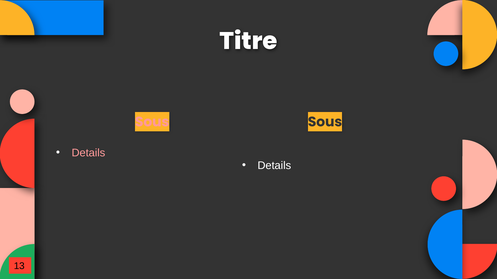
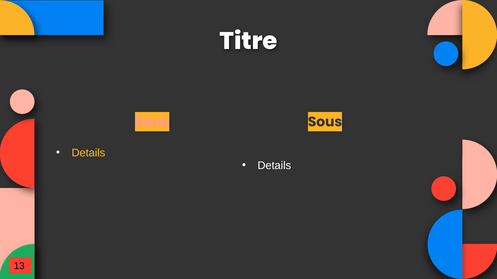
Details at (88, 153) colour: pink -> yellow
